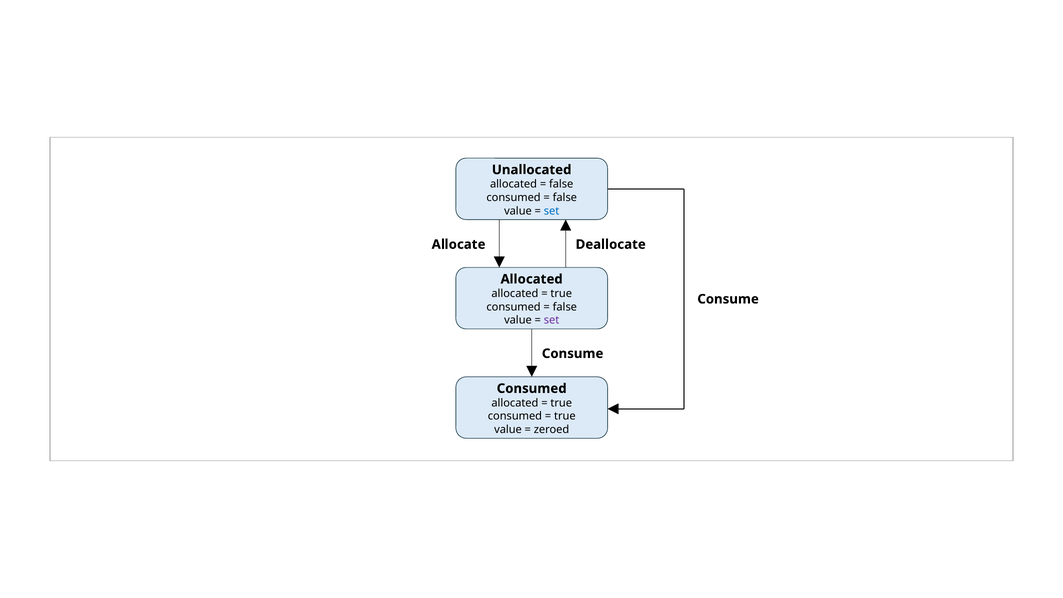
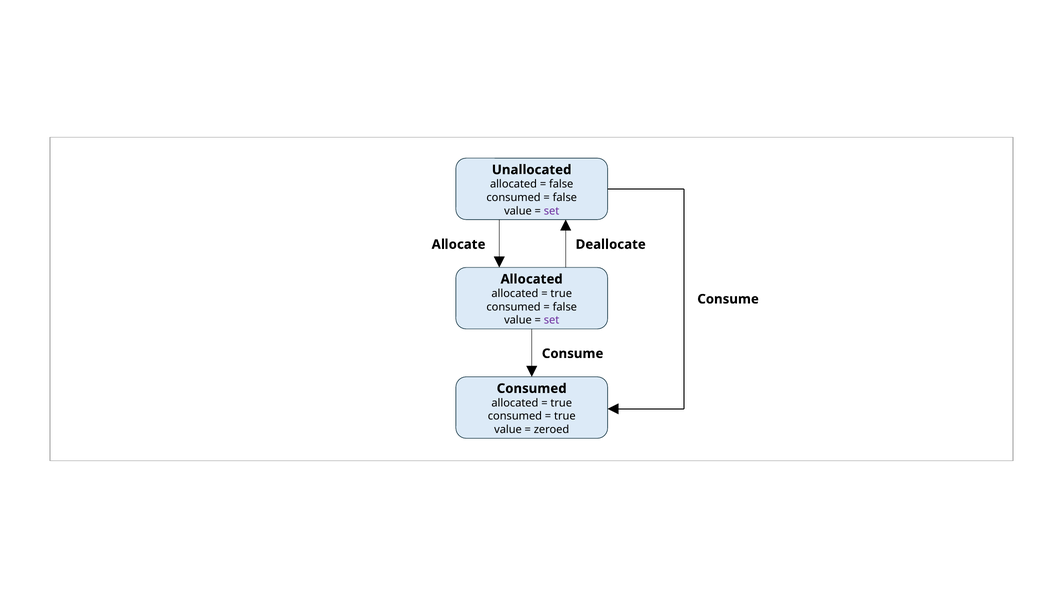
set at (552, 211) colour: blue -> purple
